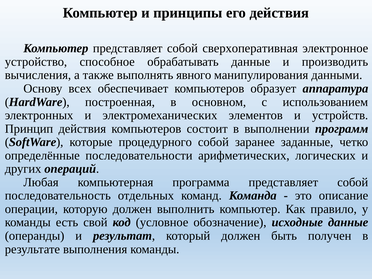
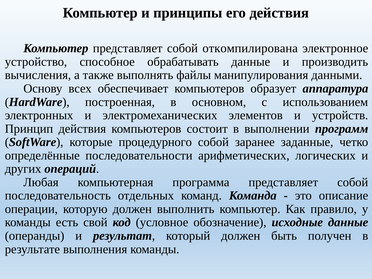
сверхоперативная: сверхоперативная -> откомпилирована
явного: явного -> файлы
